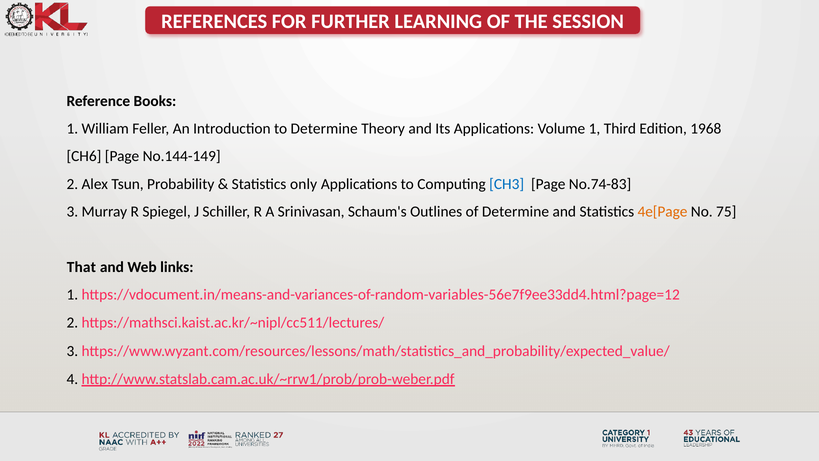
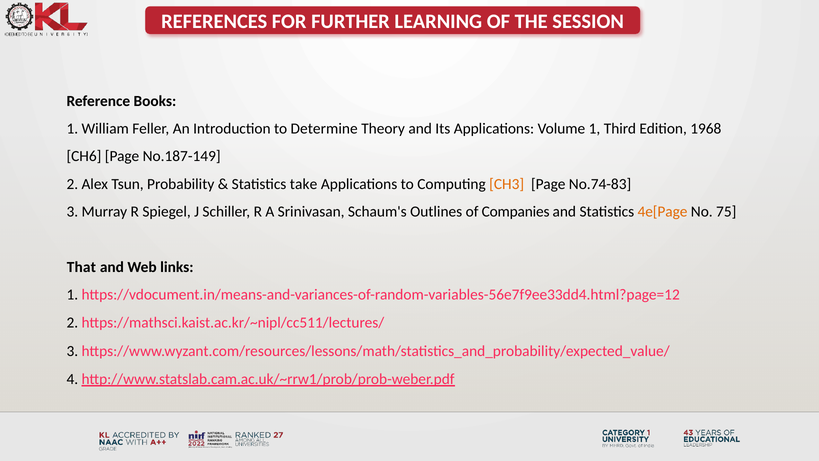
No.144-149: No.144-149 -> No.187-149
only: only -> take
CH3 colour: blue -> orange
of Determine: Determine -> Companies
